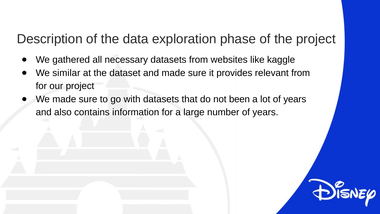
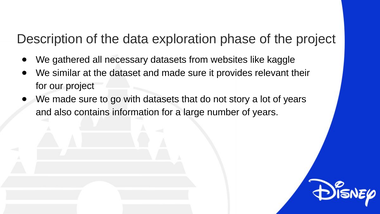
relevant from: from -> their
been: been -> story
